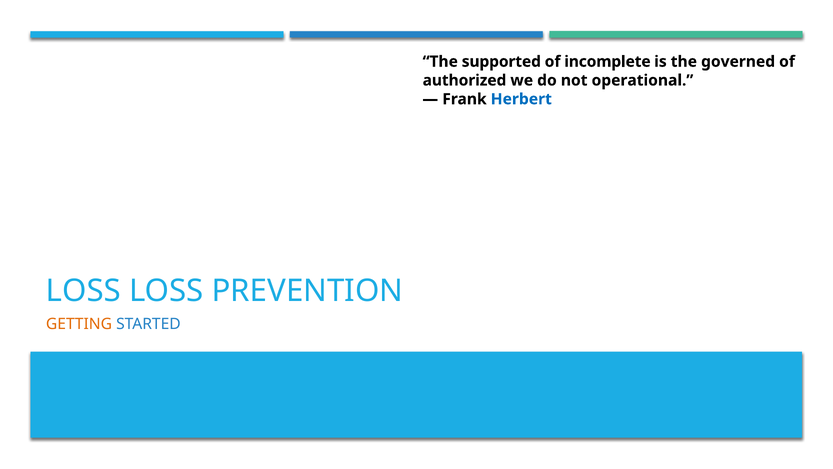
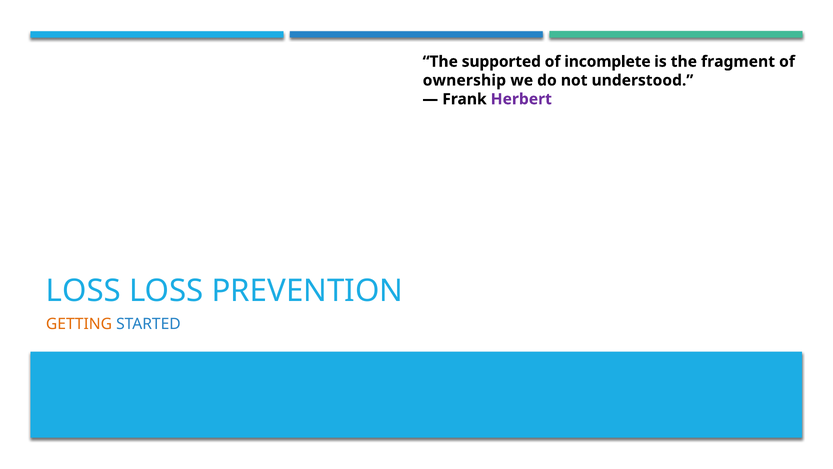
governed: governed -> fragment
authorized: authorized -> ownership
operational: operational -> understood
Herbert colour: blue -> purple
